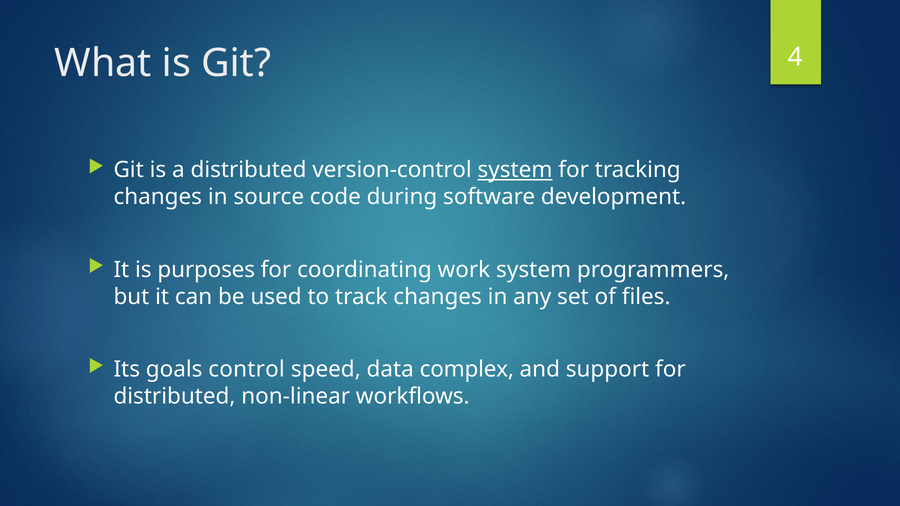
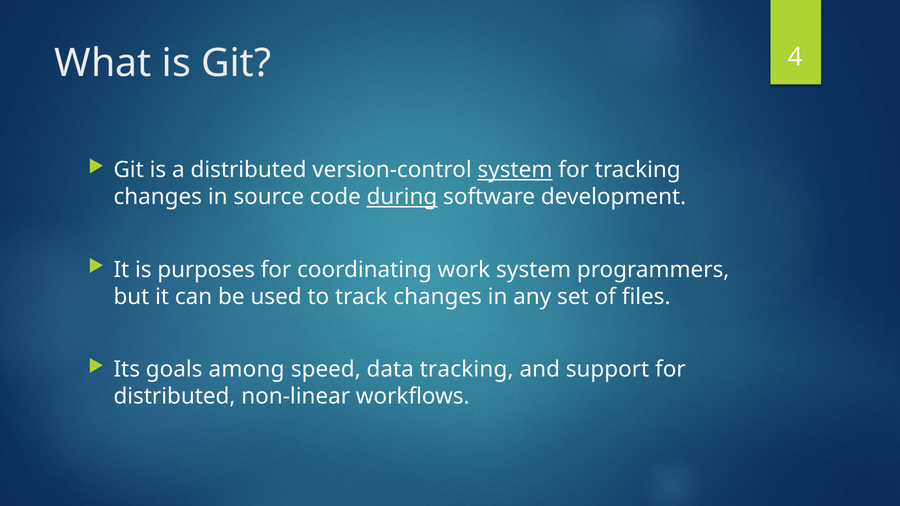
during underline: none -> present
control: control -> among
data complex: complex -> tracking
